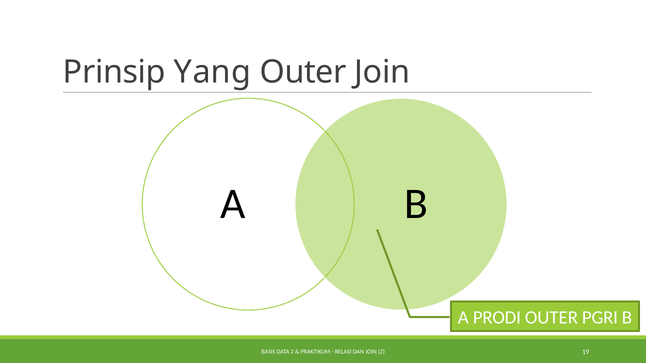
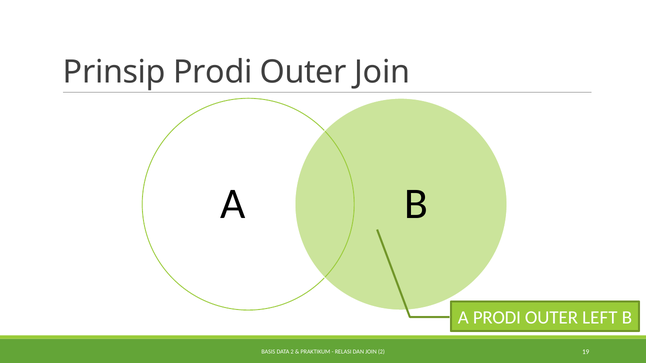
Prinsip Yang: Yang -> Prodi
PGRI: PGRI -> LEFT
